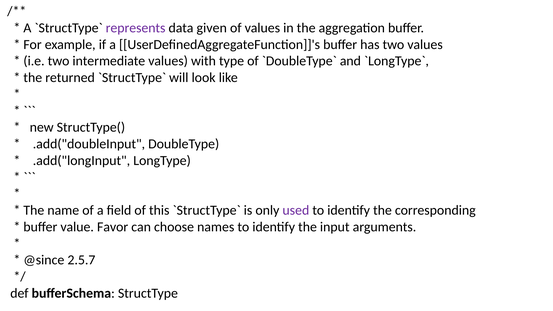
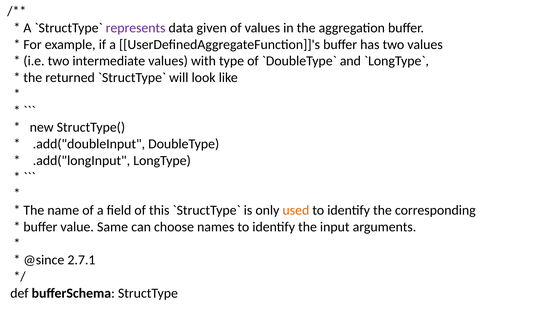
used colour: purple -> orange
Favor: Favor -> Same
2.5.7: 2.5.7 -> 2.7.1
